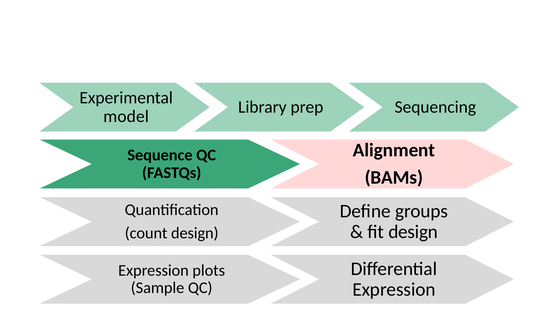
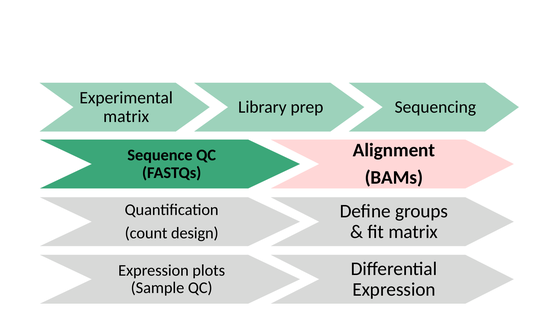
model at (126, 116): model -> matrix
fit design: design -> matrix
